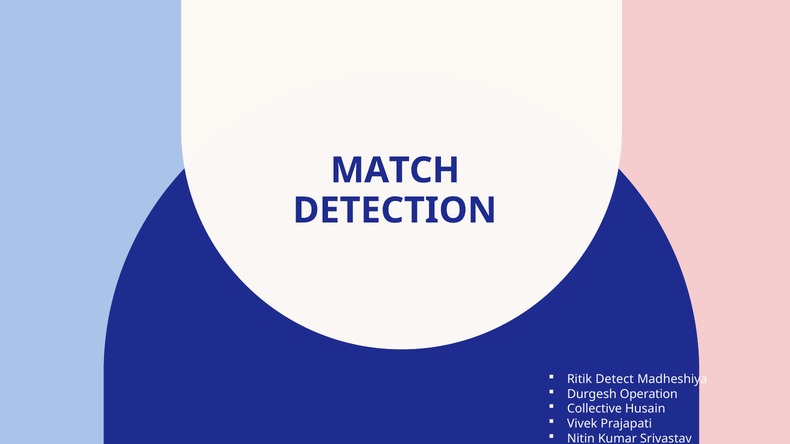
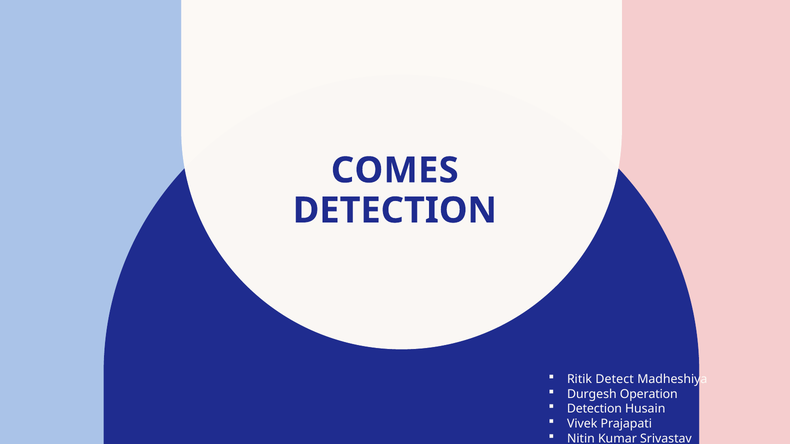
MATCH: MATCH -> COMES
Collective at (594, 409): Collective -> Detection
